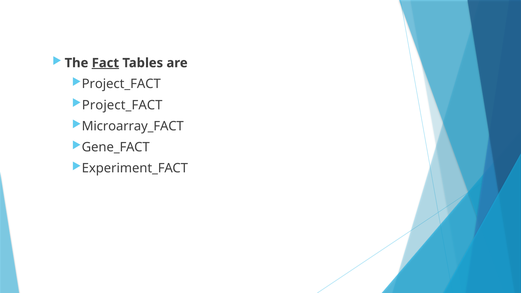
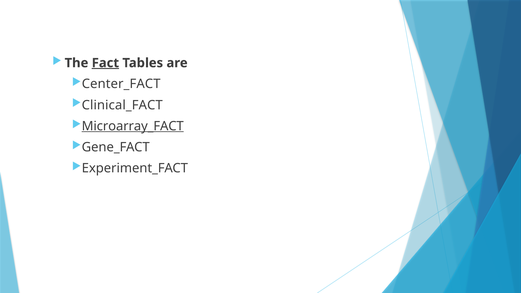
Project_FACT at (121, 84): Project_FACT -> Center_FACT
Project_FACT at (122, 105): Project_FACT -> Clinical_FACT
Microarray_FACT underline: none -> present
